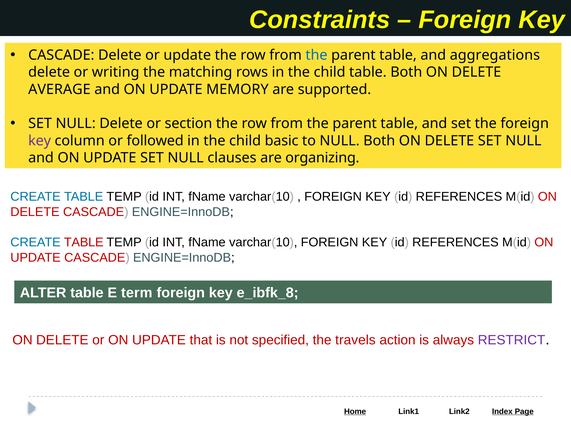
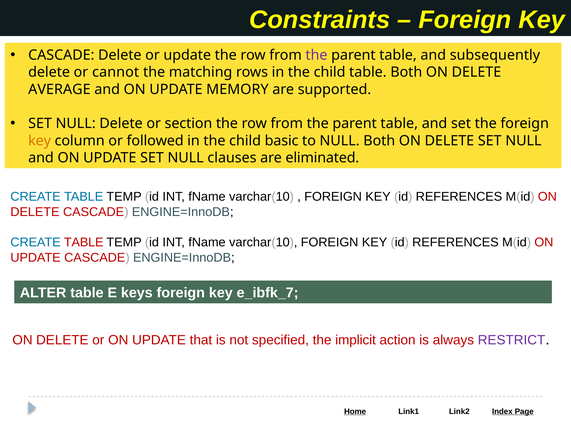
the at (317, 55) colour: blue -> purple
aggregations: aggregations -> subsequently
writing: writing -> cannot
key at (40, 141) colour: purple -> orange
organizing: organizing -> eliminated
term: term -> keys
e_ibfk_8: e_ibfk_8 -> e_ibfk_7
travels: travels -> implicit
